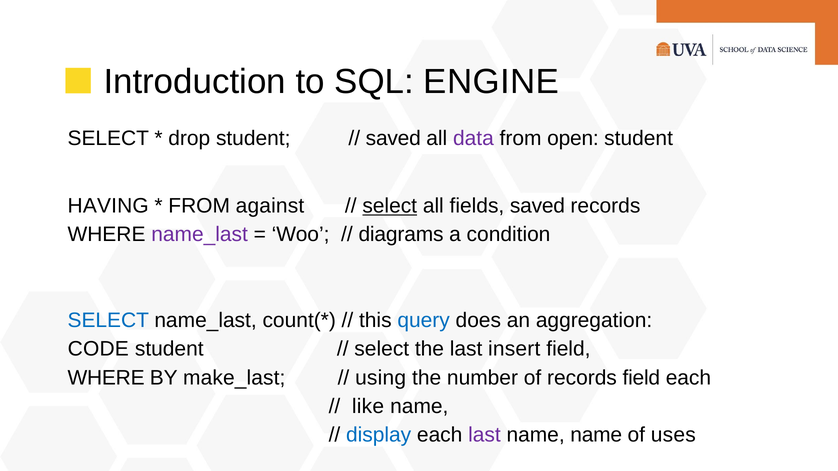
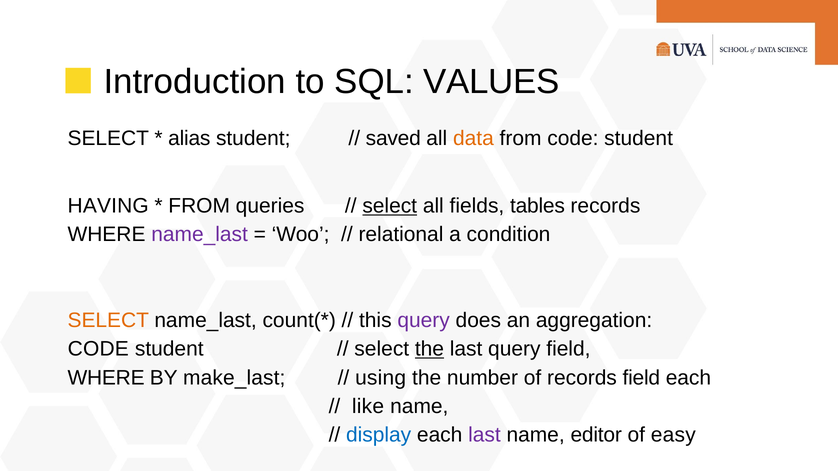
ENGINE: ENGINE -> VALUES
drop: drop -> alias
data colour: purple -> orange
from open: open -> code
against: against -> queries
fields saved: saved -> tables
diagrams: diagrams -> relational
SELECT at (108, 321) colour: blue -> orange
query at (424, 321) colour: blue -> purple
the at (429, 349) underline: none -> present
last insert: insert -> query
name name: name -> editor
uses: uses -> easy
